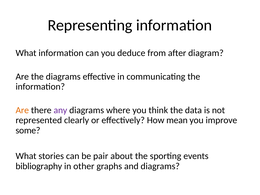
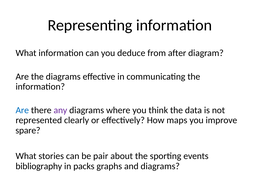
Are at (22, 110) colour: orange -> blue
mean: mean -> maps
some: some -> spare
other: other -> packs
